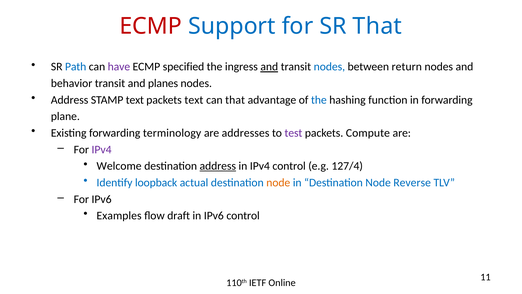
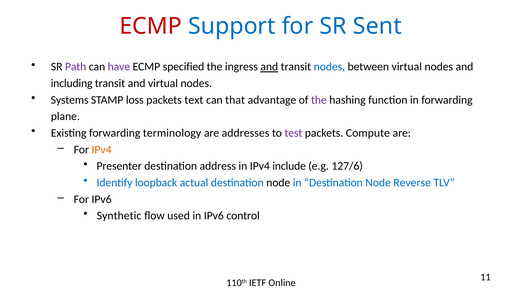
SR That: That -> Sent
Path colour: blue -> purple
between return: return -> virtual
behavior: behavior -> including
and planes: planes -> virtual
Address at (70, 100): Address -> Systems
STAMP text: text -> loss
the at (319, 100) colour: blue -> purple
IPv4 at (102, 149) colour: purple -> orange
Welcome: Welcome -> Presenter
address at (218, 166) underline: present -> none
IPv4 control: control -> include
127/4: 127/4 -> 127/6
node at (278, 182) colour: orange -> black
Examples: Examples -> Synthetic
draft: draft -> used
